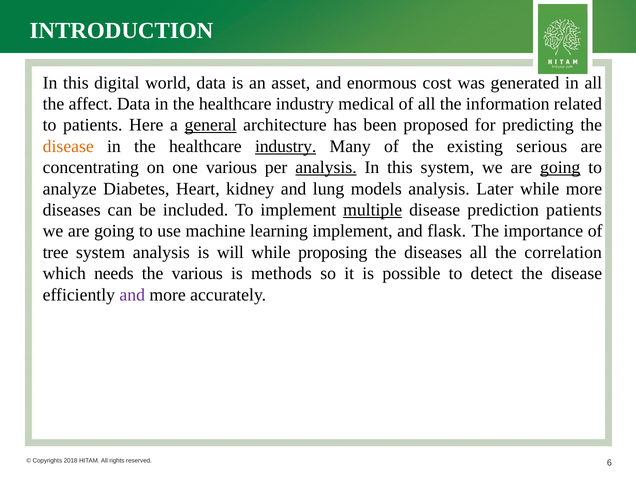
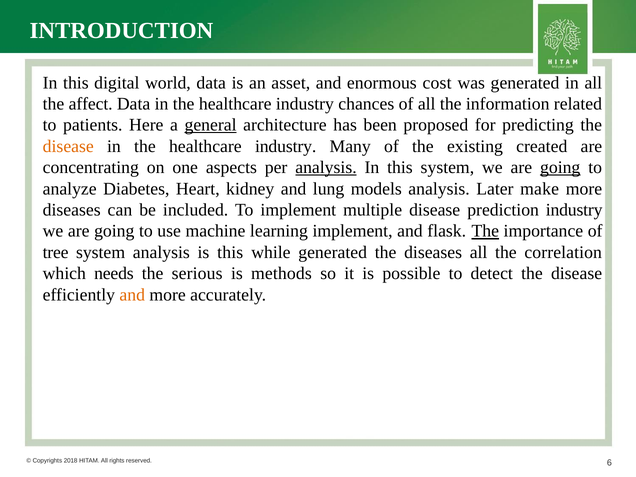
medical: medical -> chances
industry at (286, 146) underline: present -> none
serious: serious -> created
one various: various -> aspects
Later while: while -> make
multiple underline: present -> none
prediction patients: patients -> industry
The at (485, 231) underline: none -> present
is will: will -> this
while proposing: proposing -> generated
the various: various -> serious
and at (132, 295) colour: purple -> orange
